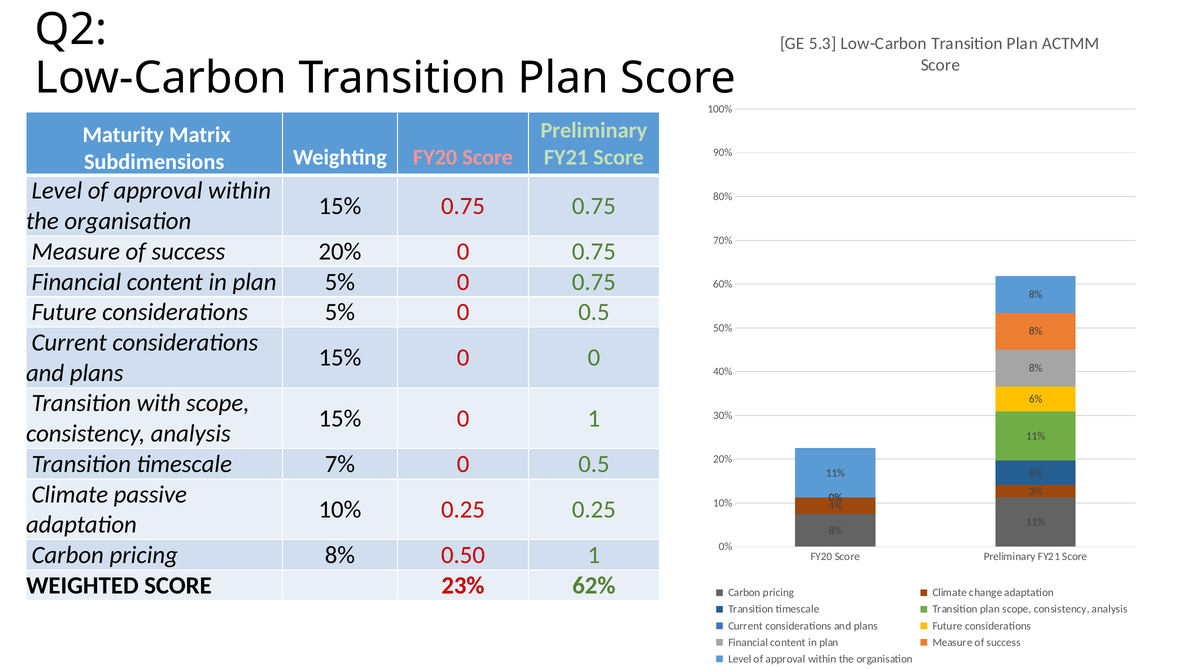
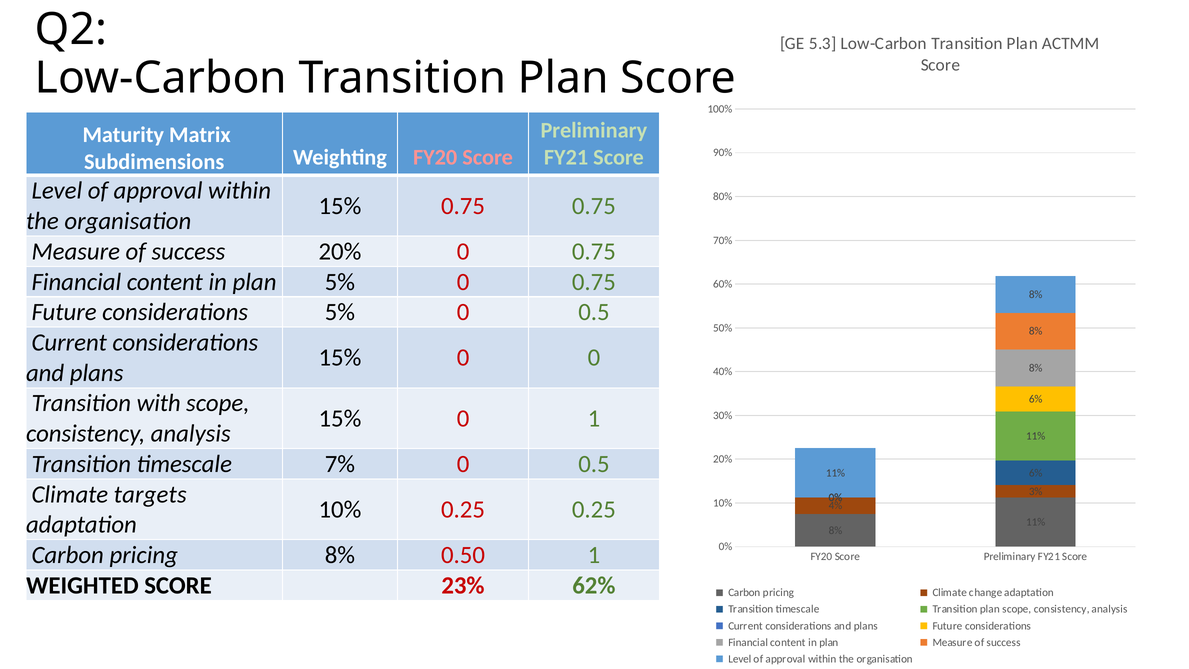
passive: passive -> targets
